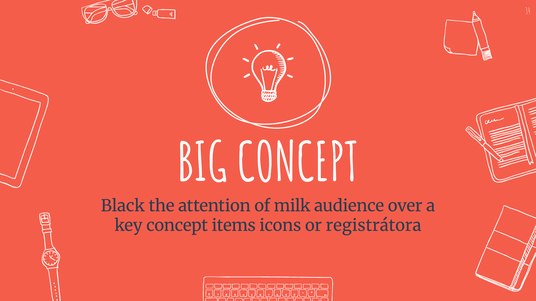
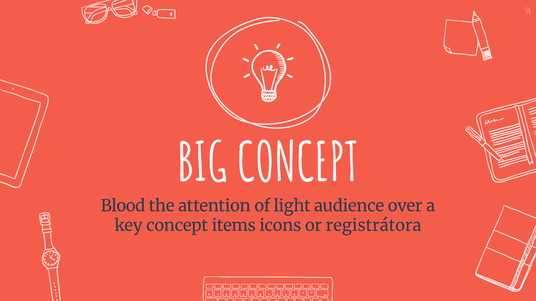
Black: Black -> Blood
milk: milk -> light
